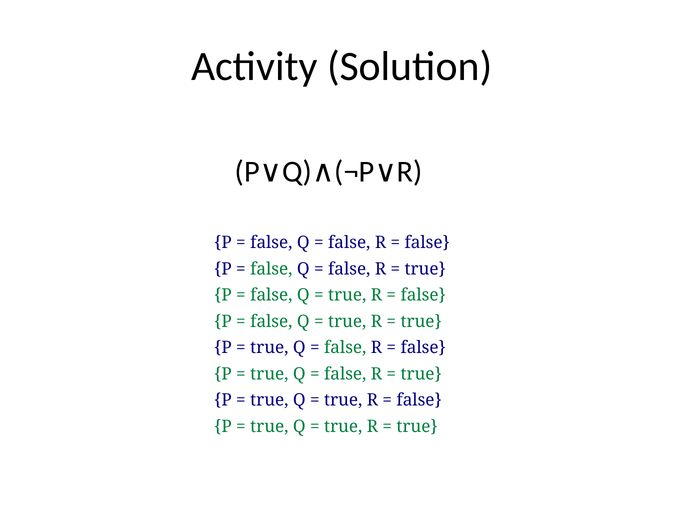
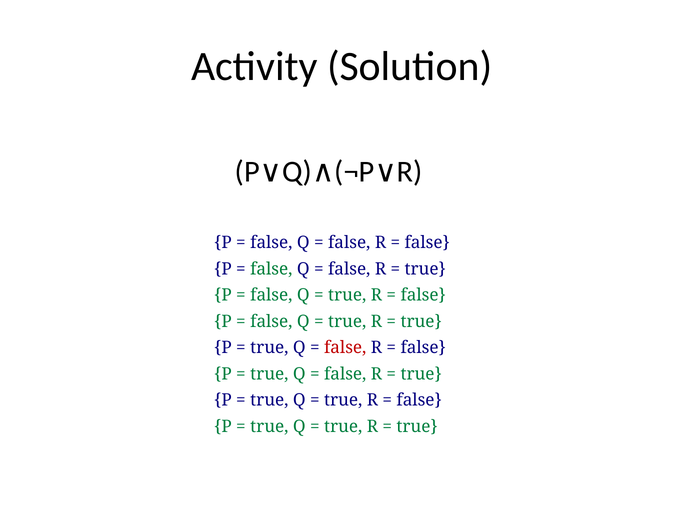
false at (345, 348) colour: green -> red
